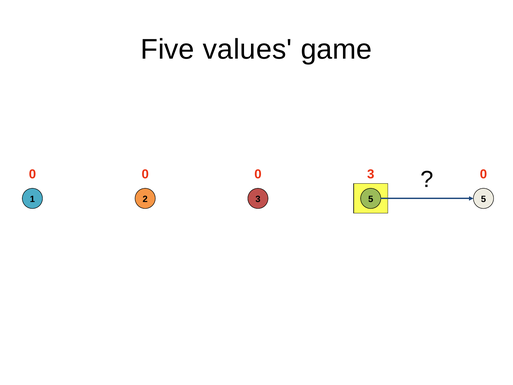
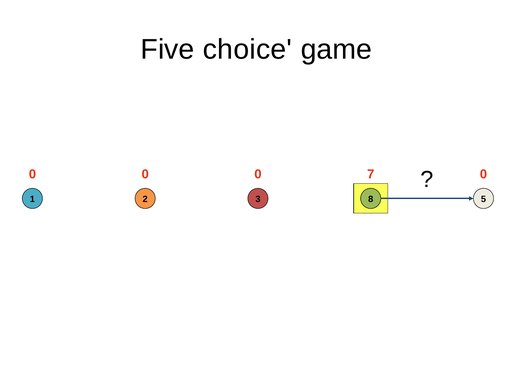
values: values -> choice
0 3: 3 -> 7
3 5: 5 -> 8
